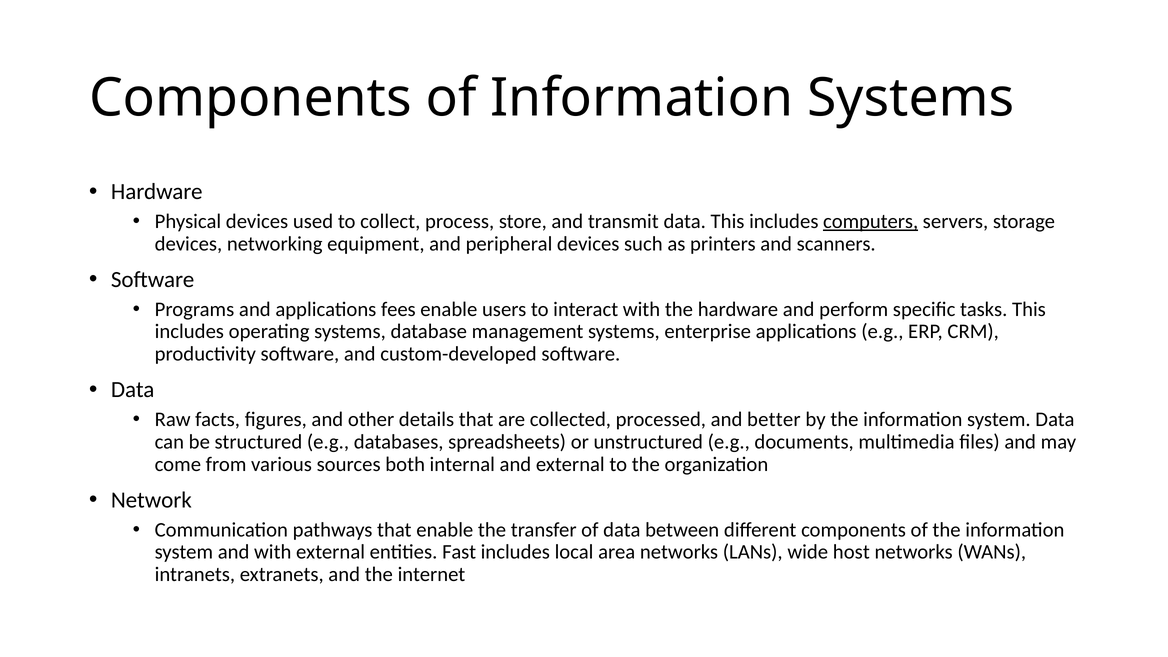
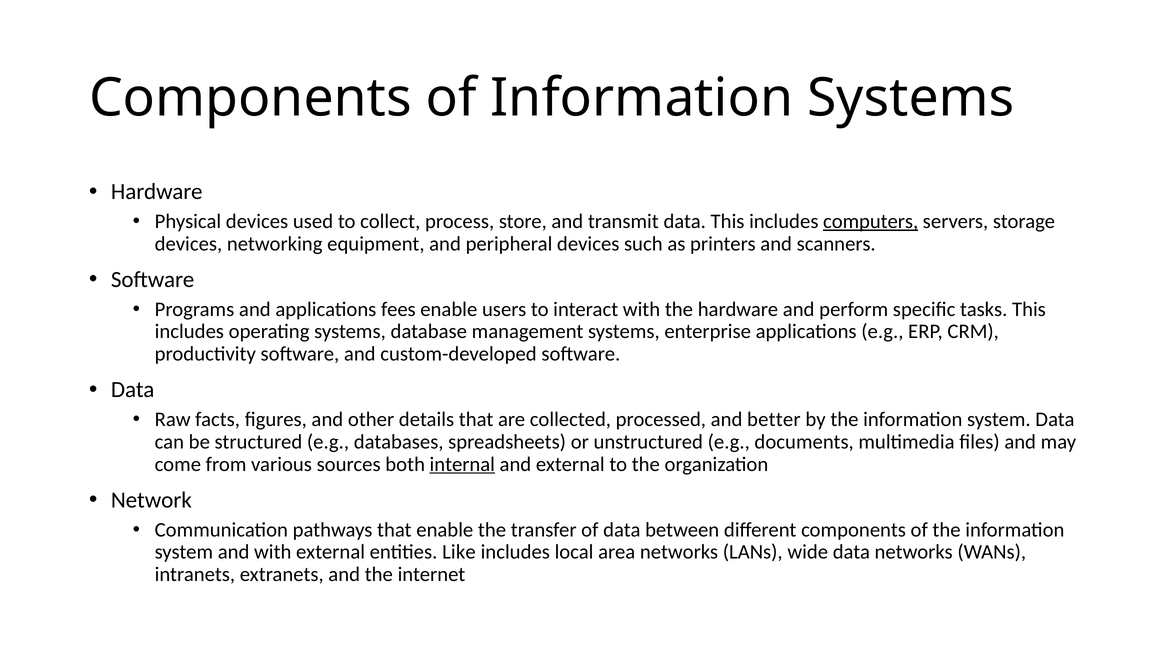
internal underline: none -> present
Fast: Fast -> Like
wide host: host -> data
